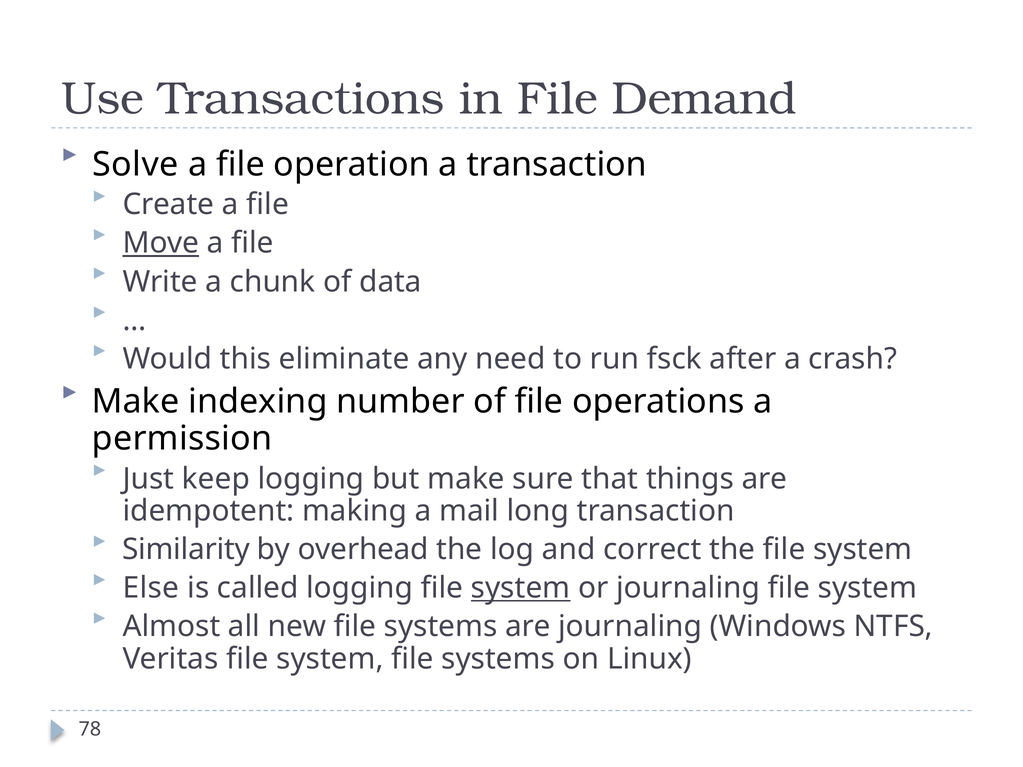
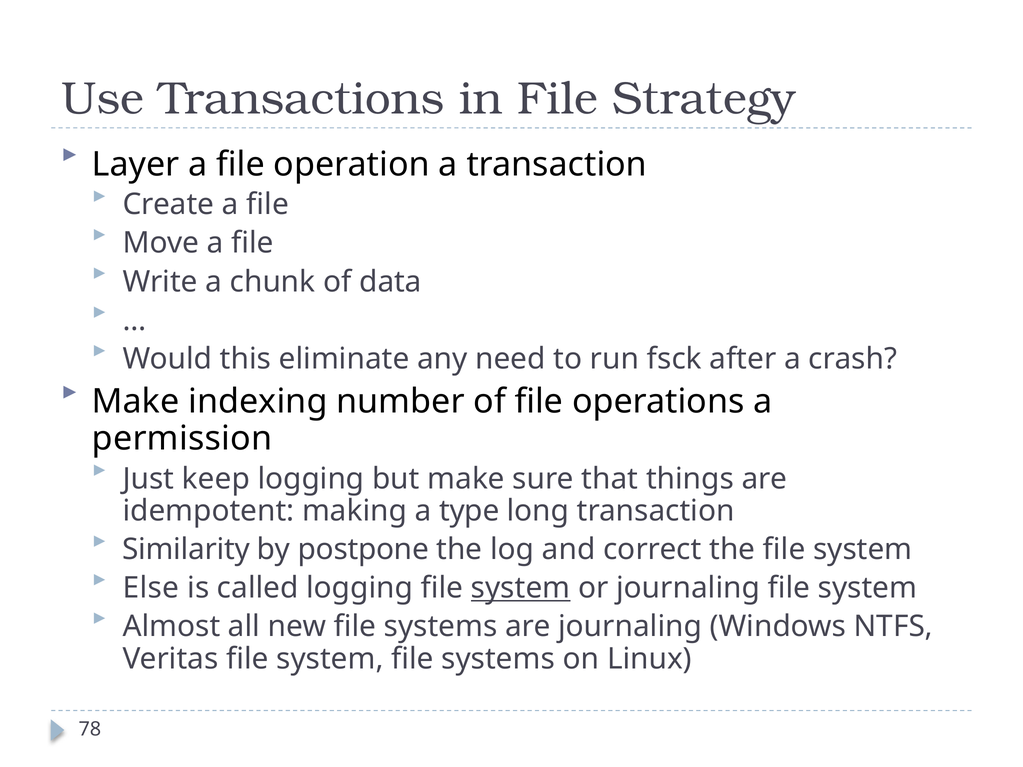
Demand: Demand -> Strategy
Solve: Solve -> Layer
Move underline: present -> none
mail: mail -> type
overhead: overhead -> postpone
